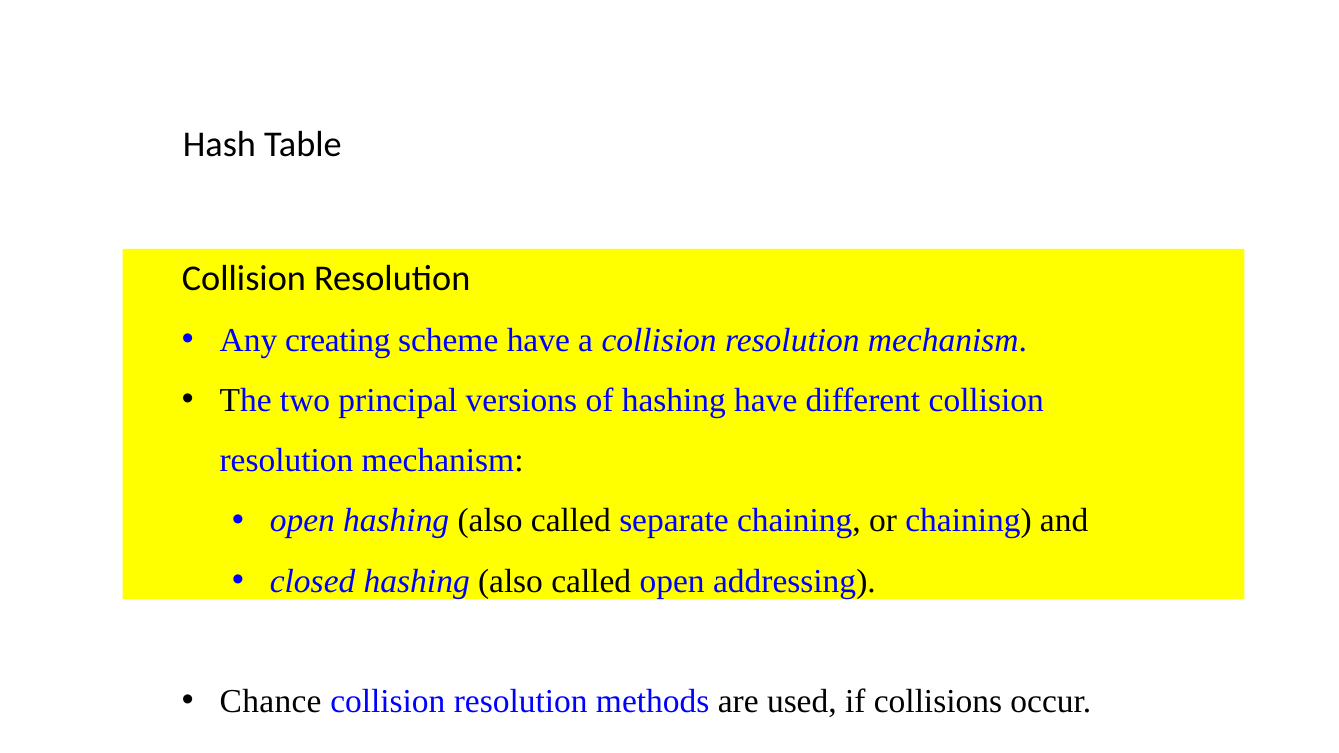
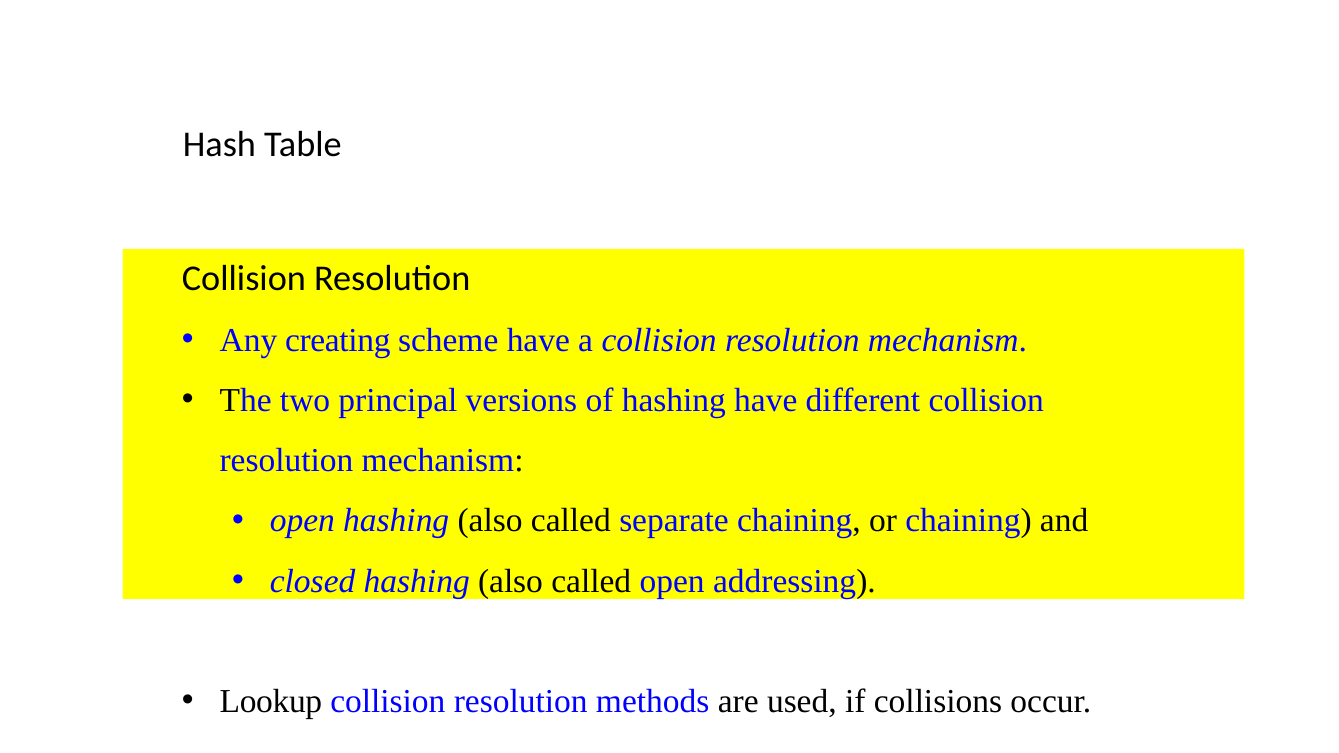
Chance: Chance -> Lookup
